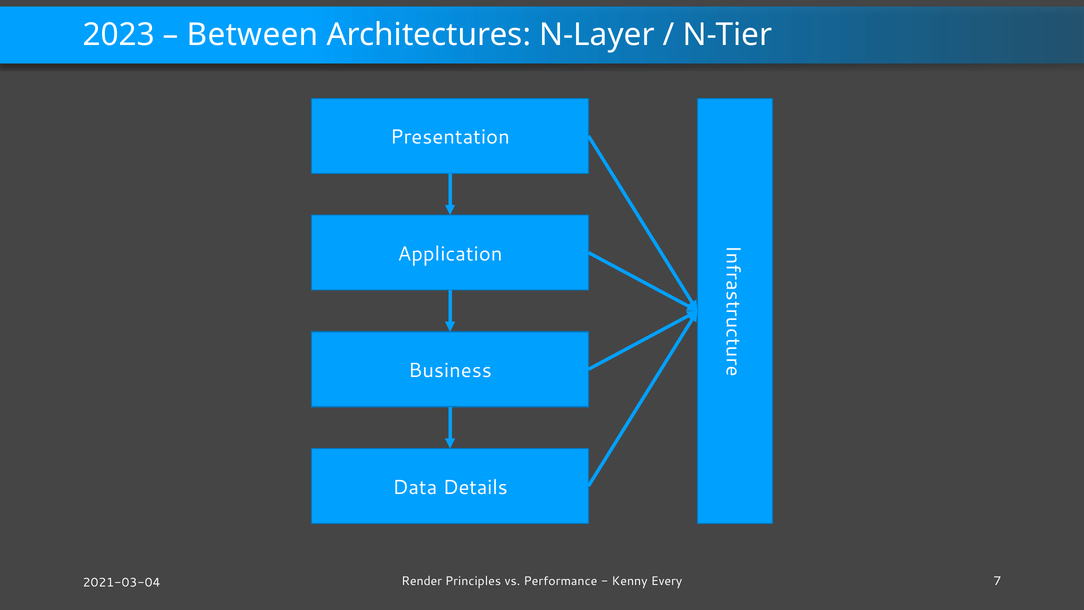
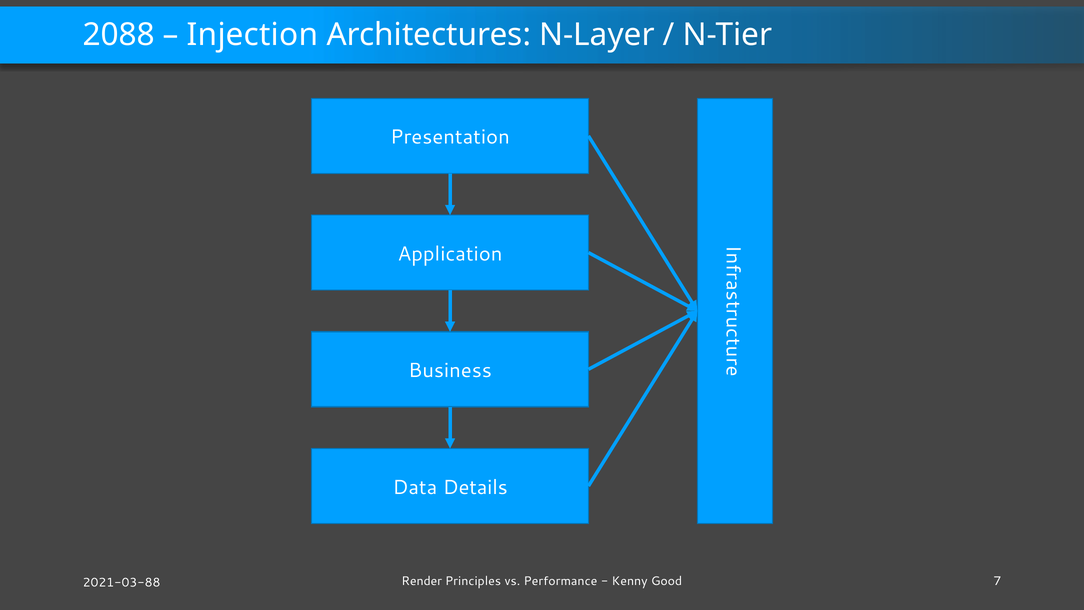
2023: 2023 -> 2088
Between: Between -> Injection
Every: Every -> Good
2021-03-04: 2021-03-04 -> 2021-03-88
